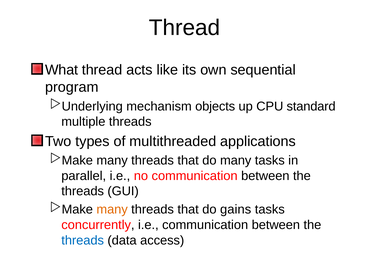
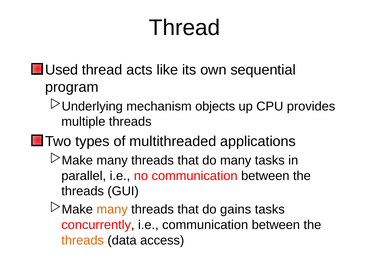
What: What -> Used
standard: standard -> provides
threads at (83, 240) colour: blue -> orange
